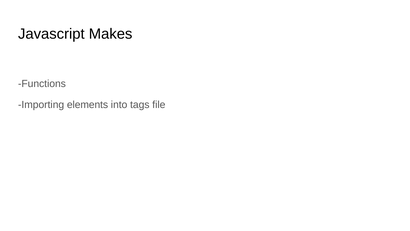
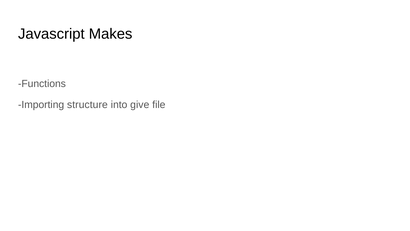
elements: elements -> structure
tags: tags -> give
